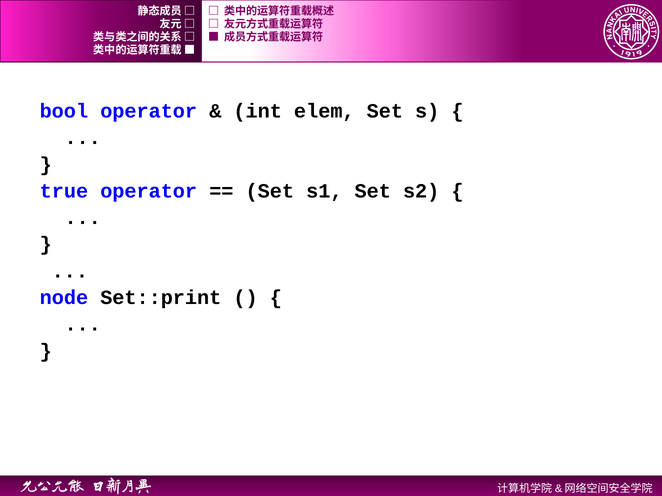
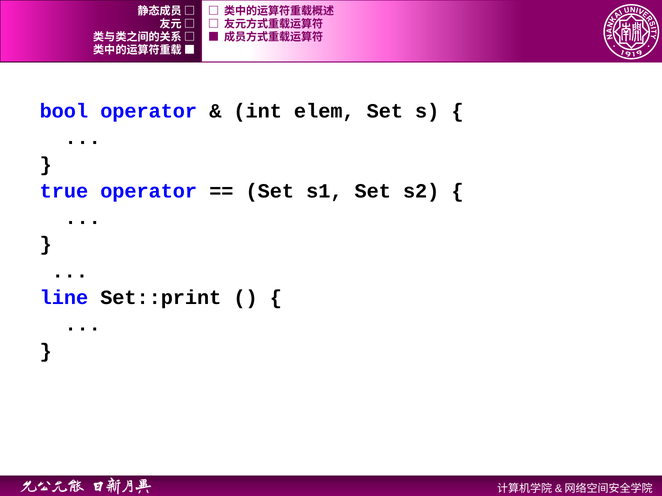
node: node -> line
